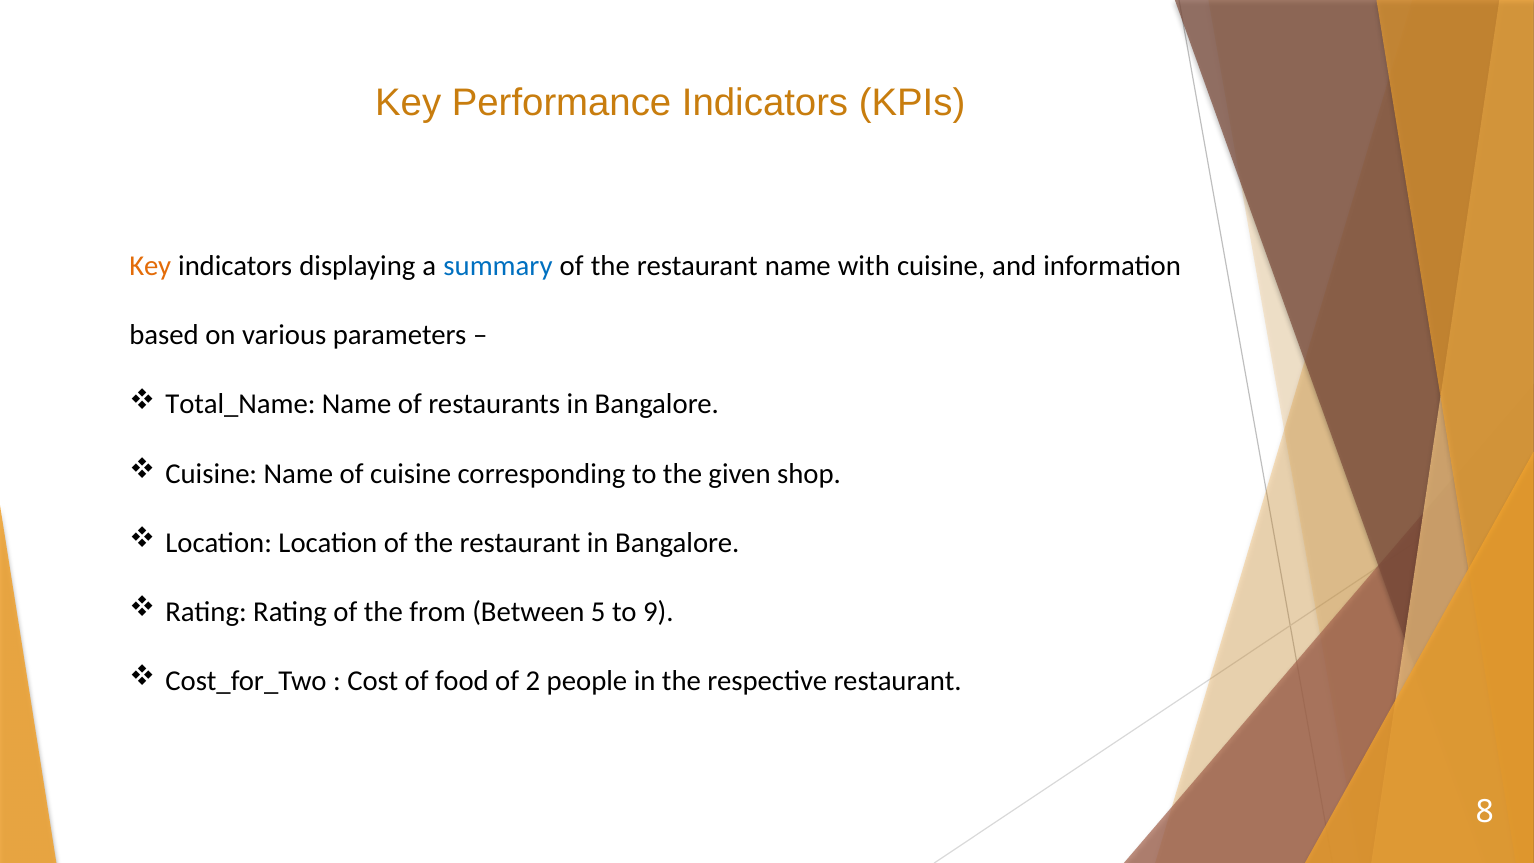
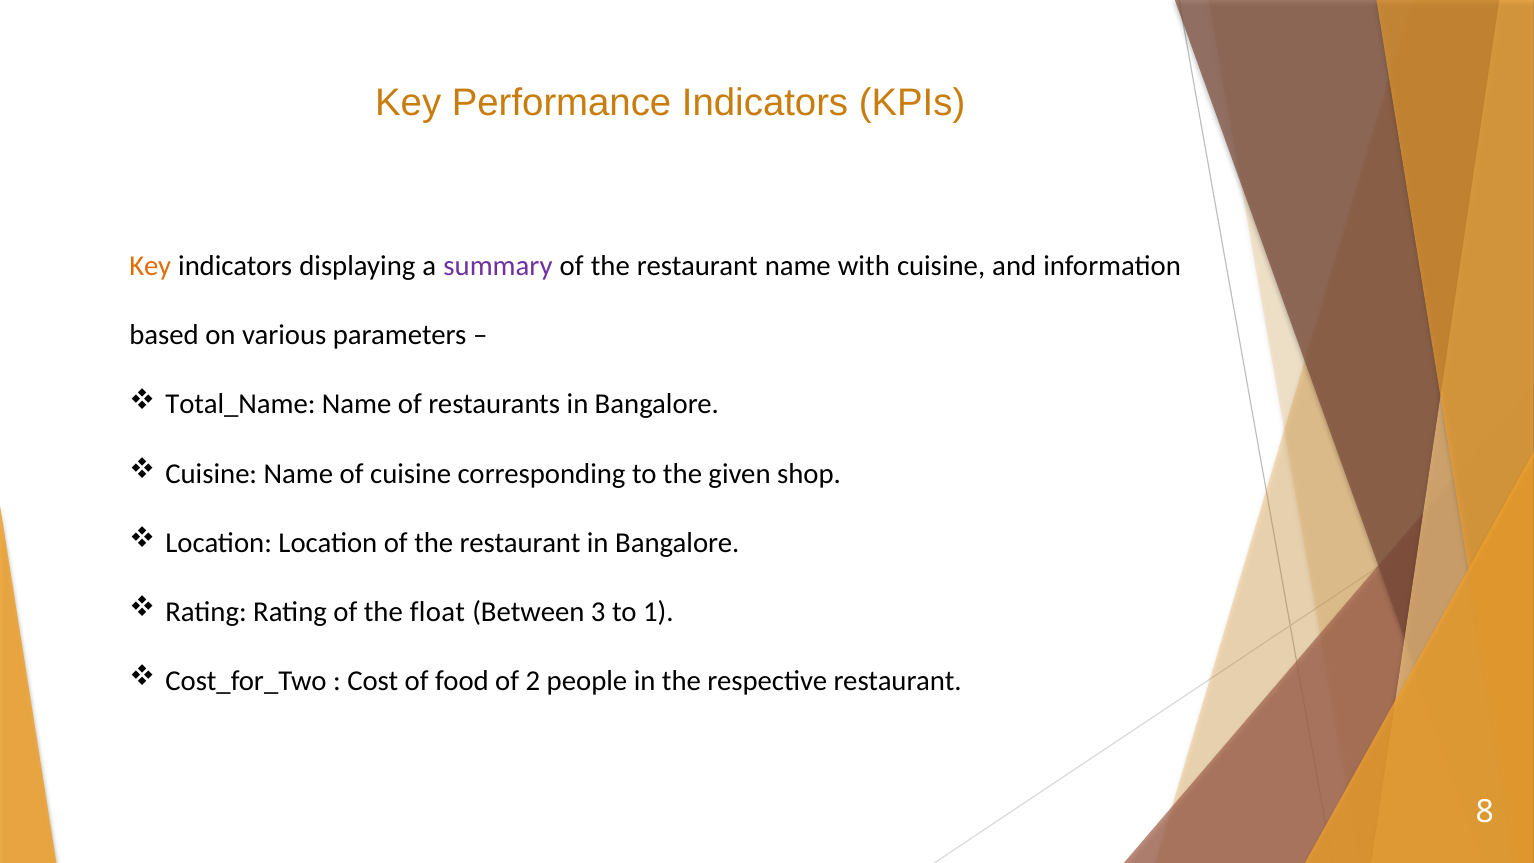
summary colour: blue -> purple
from: from -> float
5: 5 -> 3
9: 9 -> 1
